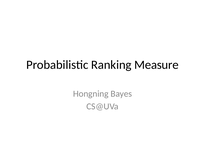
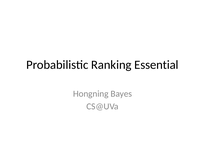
Measure: Measure -> Essential
